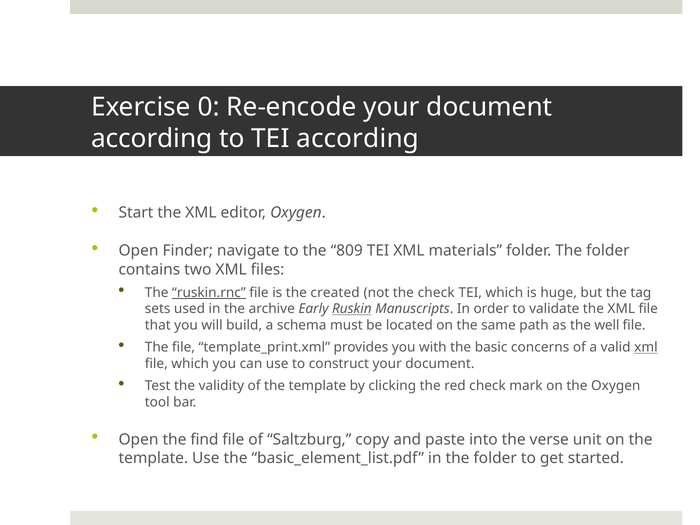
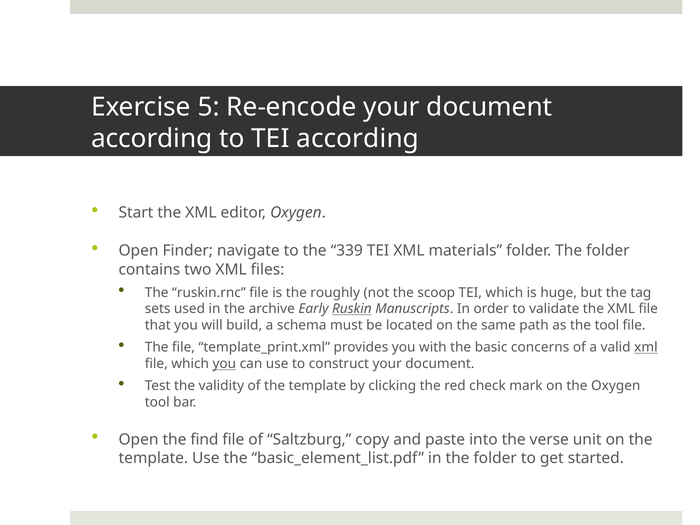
0: 0 -> 5
809: 809 -> 339
ruskin.rnc underline: present -> none
created: created -> roughly
the check: check -> scoop
the well: well -> tool
you at (224, 364) underline: none -> present
